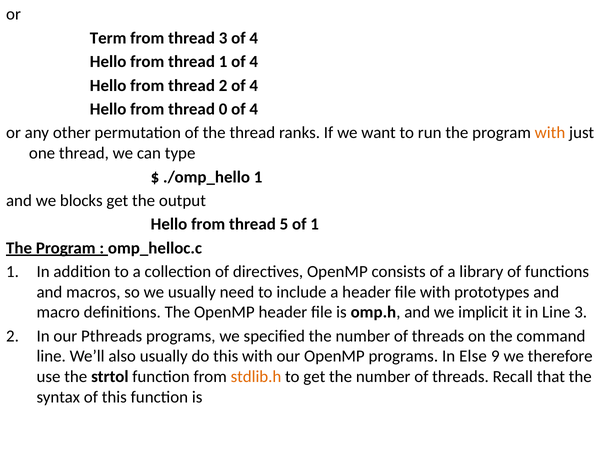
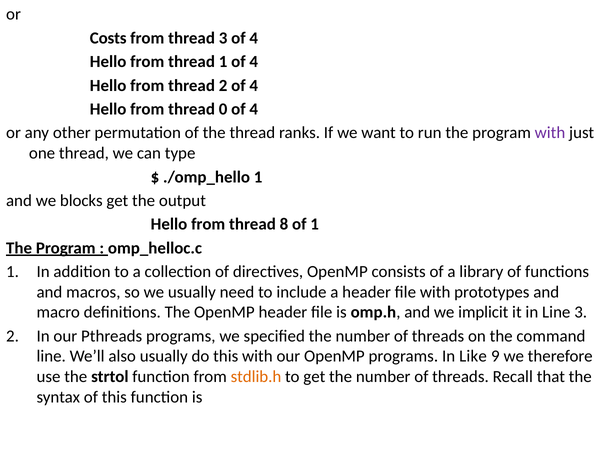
Term: Term -> Costs
with at (550, 133) colour: orange -> purple
5: 5 -> 8
Else: Else -> Like
